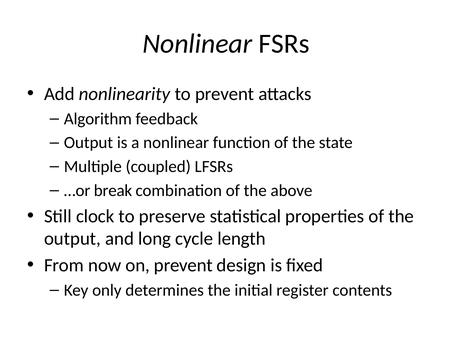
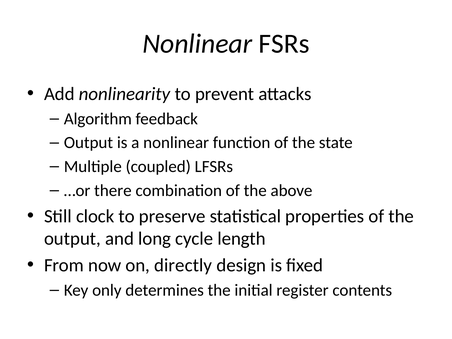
break: break -> there
on prevent: prevent -> directly
